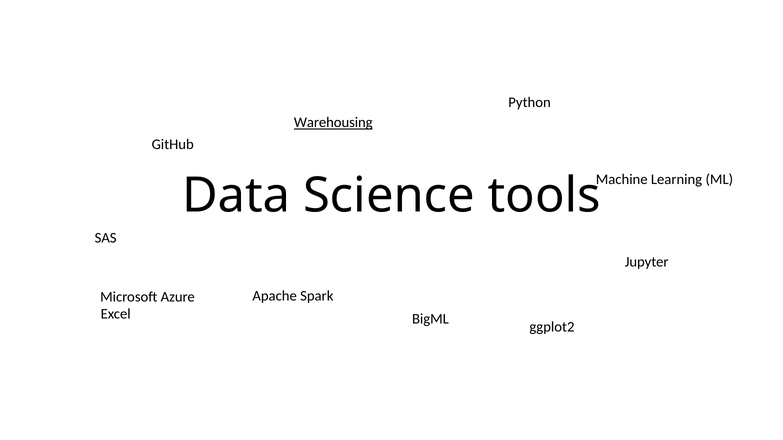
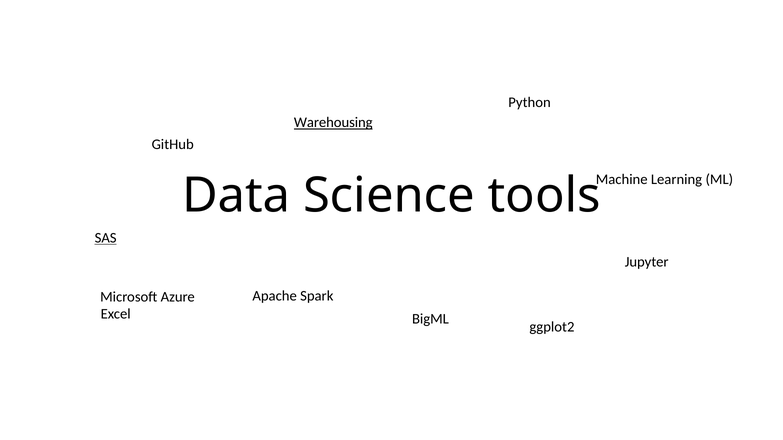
SAS underline: none -> present
